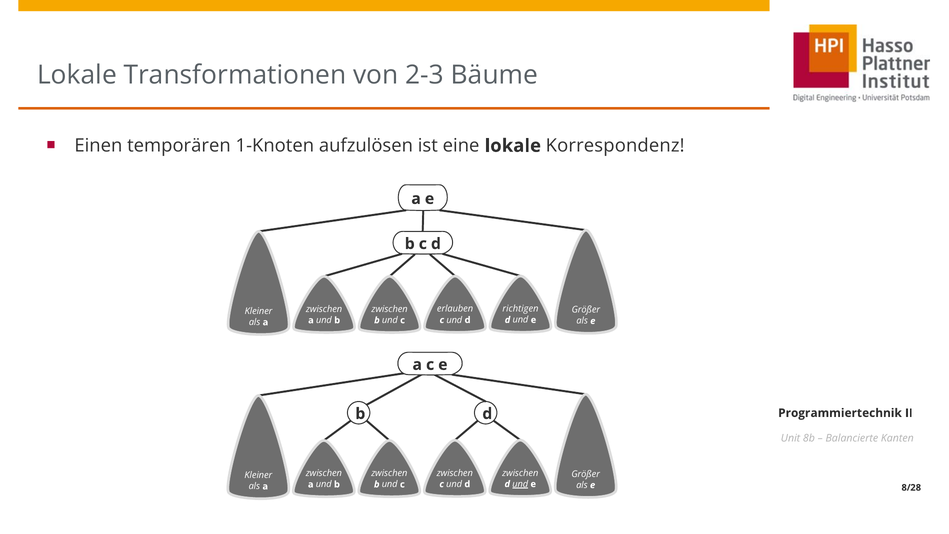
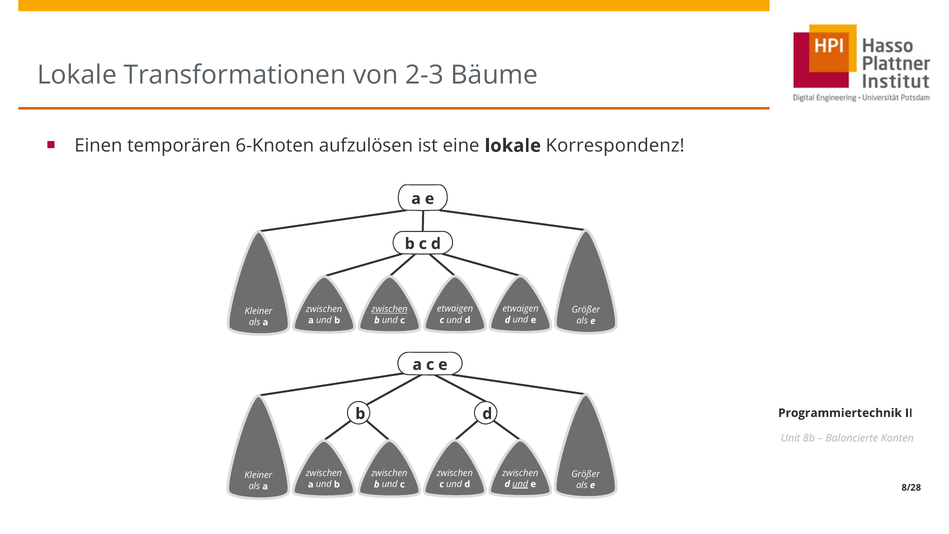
1-Knoten: 1-Knoten -> 6-Knoten
richtigen at (520, 309): richtigen -> etwaigen
erlauben at (455, 309): erlauben -> etwaigen
zwischen at (390, 309) underline: none -> present
